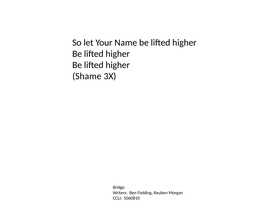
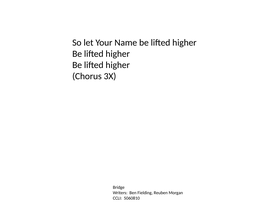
Shame: Shame -> Chorus
